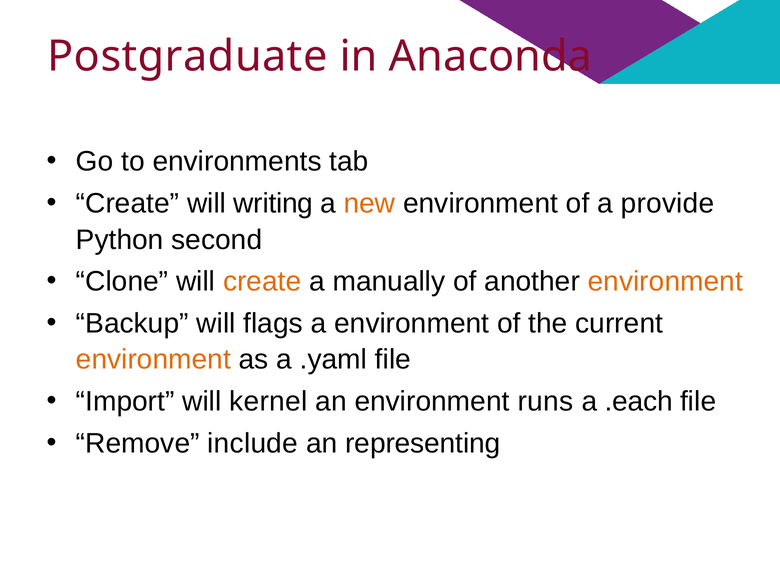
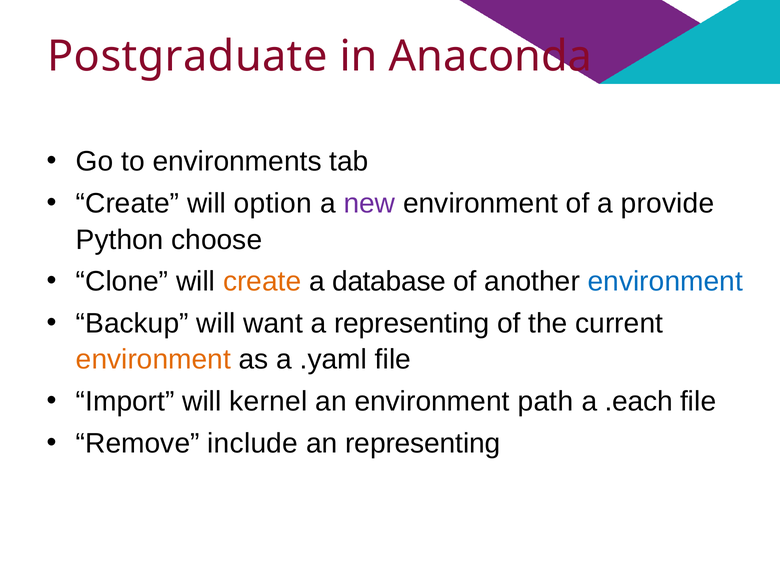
writing: writing -> option
new colour: orange -> purple
second: second -> choose
manually: manually -> database
environment at (665, 282) colour: orange -> blue
flags: flags -> want
a environment: environment -> representing
runs: runs -> path
